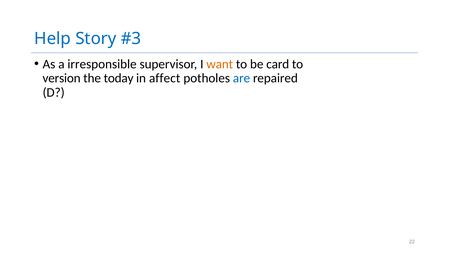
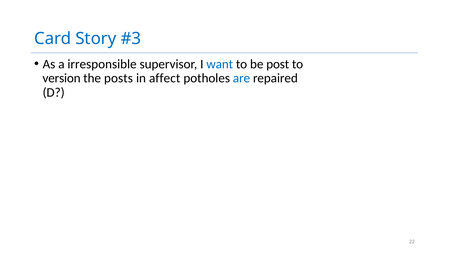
Help: Help -> Card
want colour: orange -> blue
card: card -> post
today: today -> posts
